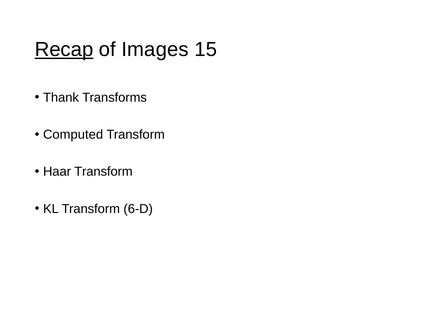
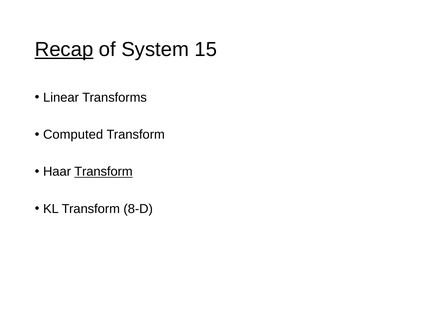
Images: Images -> System
Thank: Thank -> Linear
Transform at (103, 171) underline: none -> present
6-D: 6-D -> 8-D
